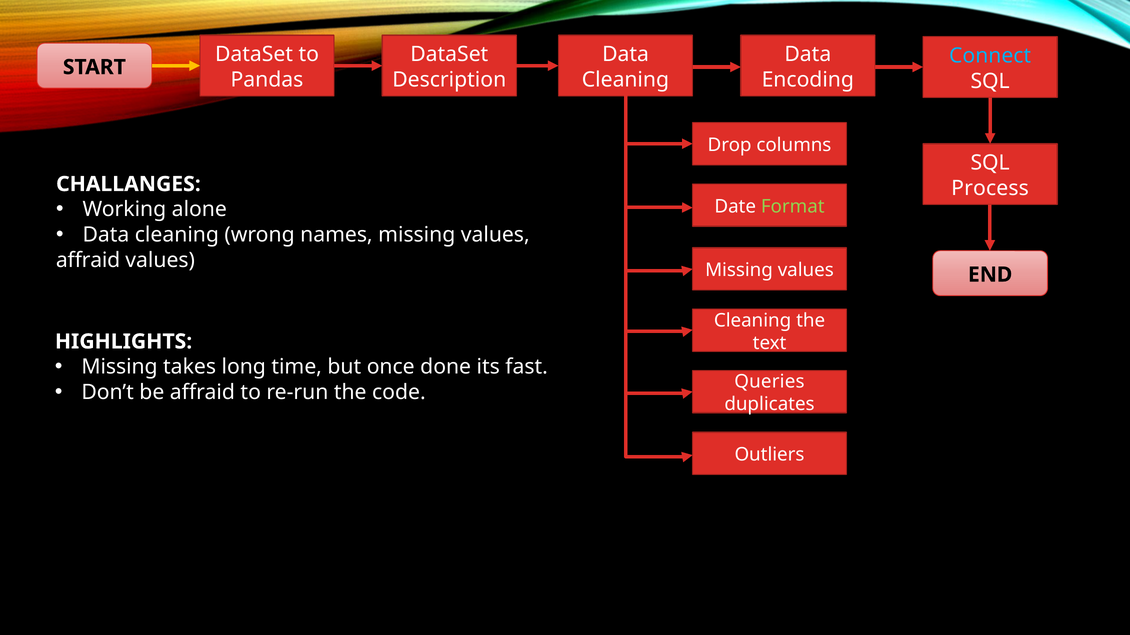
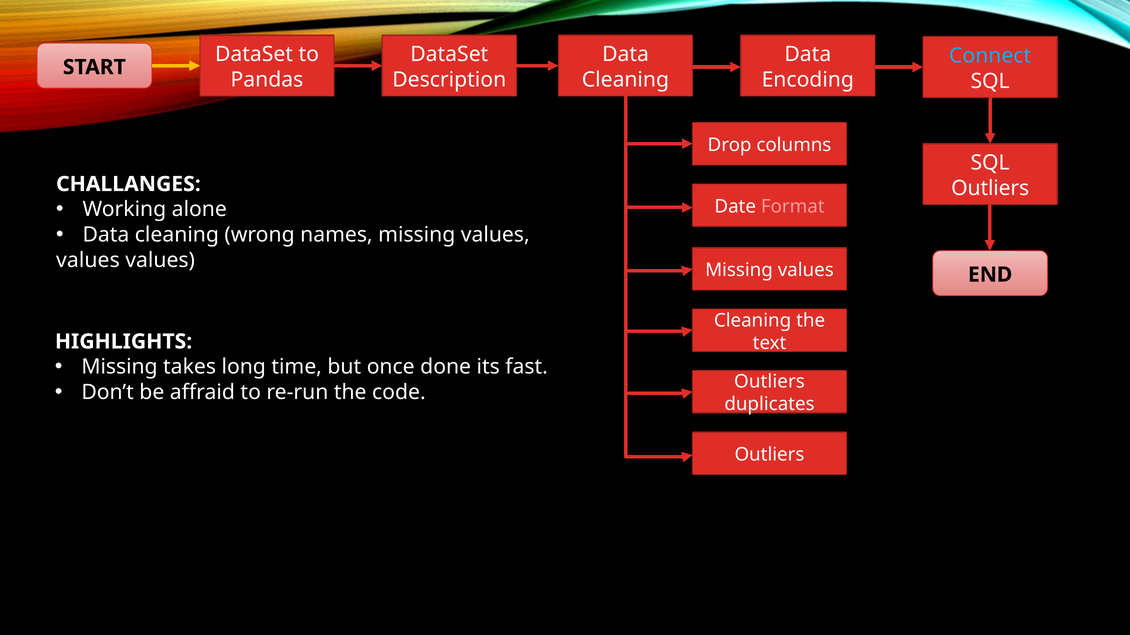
Process at (990, 189): Process -> Outliers
Format colour: light green -> pink
affraid at (88, 261): affraid -> values
Queries at (769, 382): Queries -> Outliers
